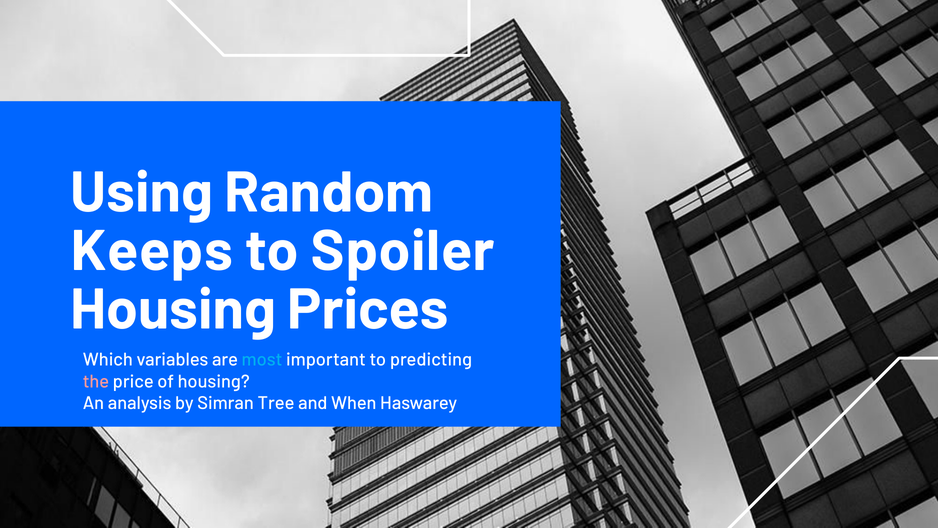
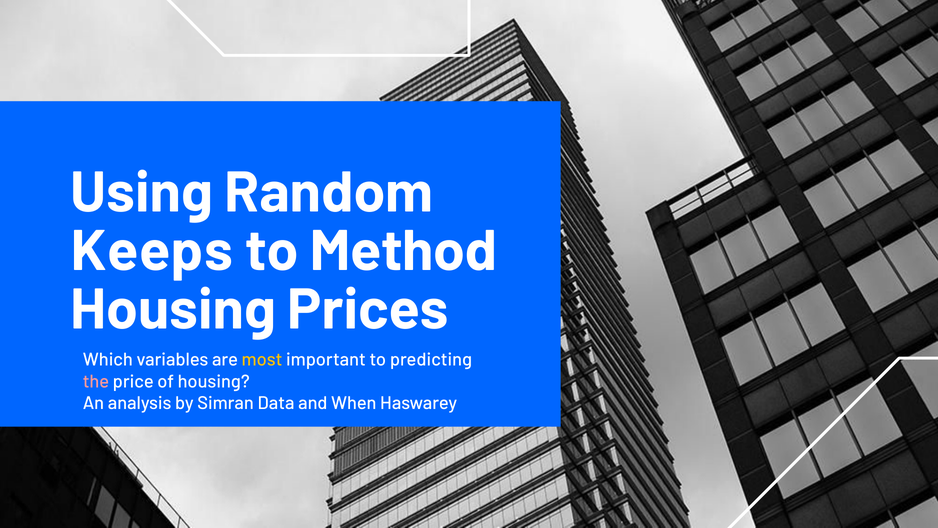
Spoiler: Spoiler -> Method
most colour: light blue -> yellow
Tree: Tree -> Data
